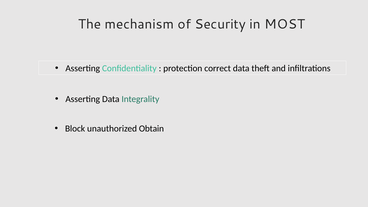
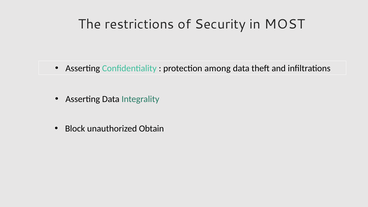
mechanism: mechanism -> restrictions
correct: correct -> among
